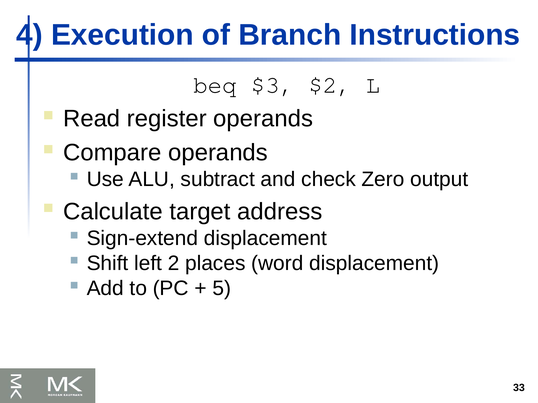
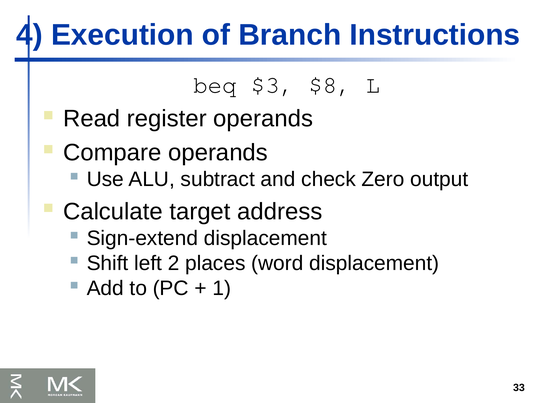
$2: $2 -> $8
5: 5 -> 1
